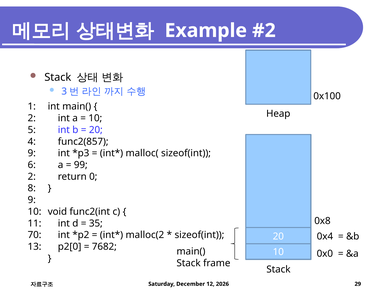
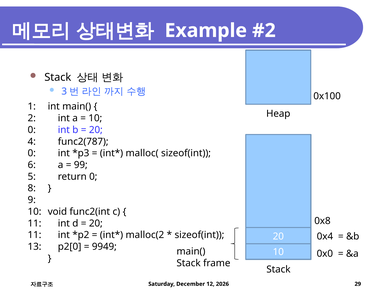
5 at (32, 130): 5 -> 0
func2(857: func2(857 -> func2(787
9 at (32, 153): 9 -> 0
2 at (32, 176): 2 -> 5
35 at (96, 223): 35 -> 20
70 at (35, 235): 70 -> 11
7682: 7682 -> 9949
